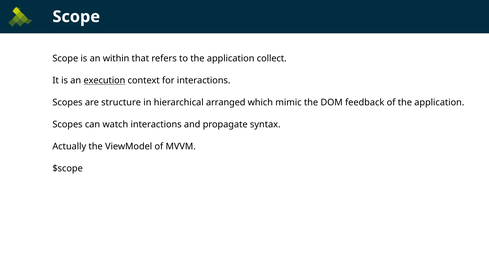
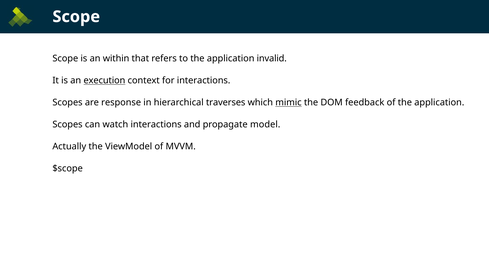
collect: collect -> invalid
structure: structure -> response
arranged: arranged -> traverses
mimic underline: none -> present
syntax: syntax -> model
